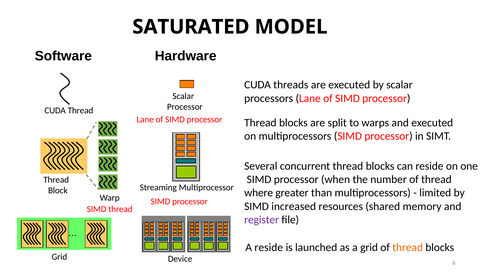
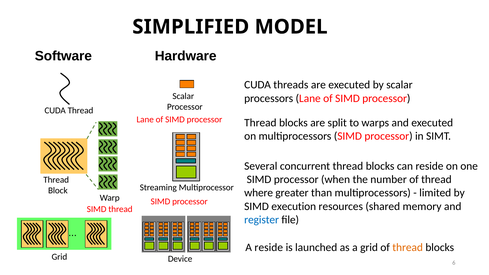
SATURATED: SATURATED -> SIMPLIFIED
increased: increased -> execution
register colour: purple -> blue
